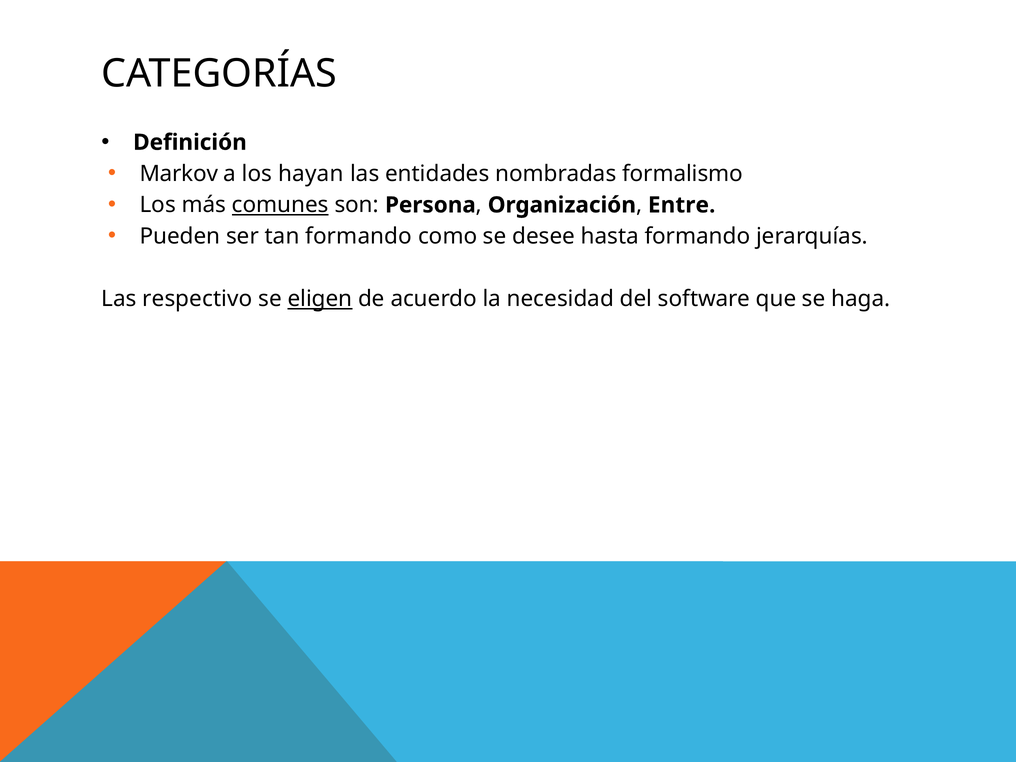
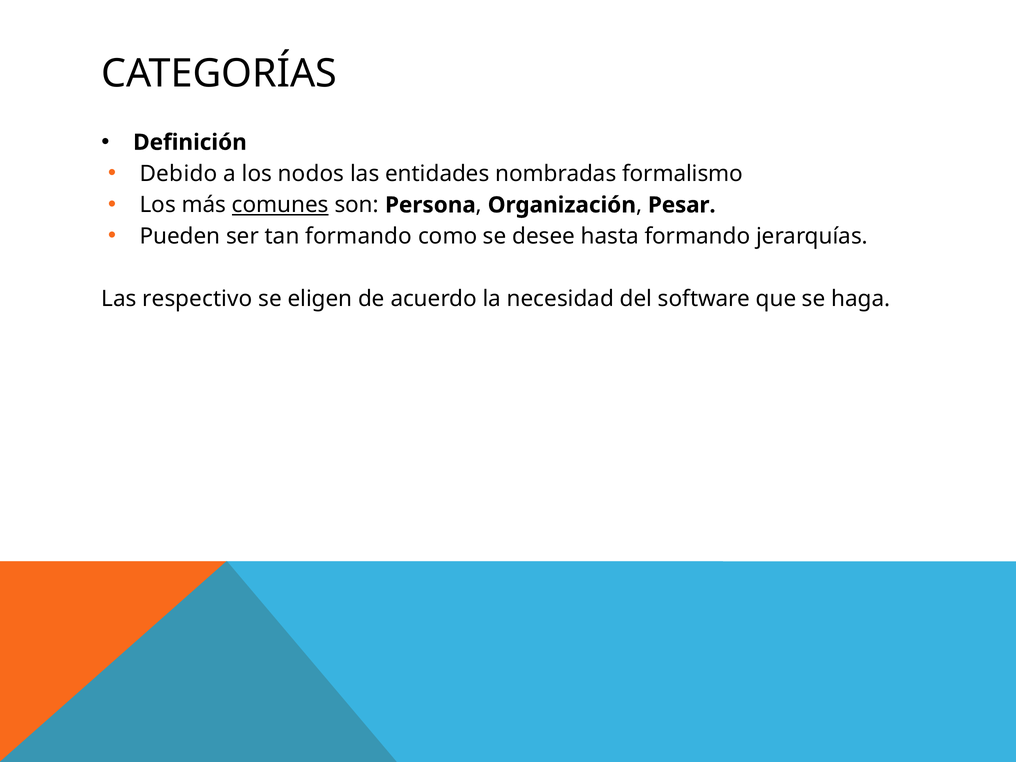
Markov: Markov -> Debido
hayan: hayan -> nodos
Entre: Entre -> Pesar
eligen underline: present -> none
